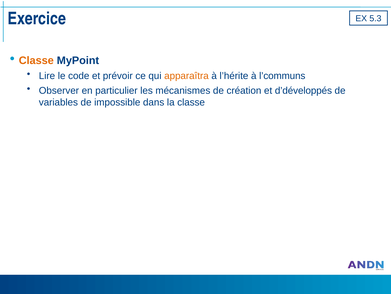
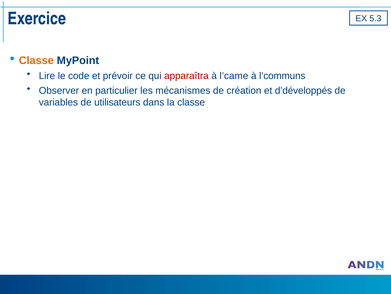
apparaîtra colour: orange -> red
l’hérite: l’hérite -> l’came
impossible: impossible -> utilisateurs
